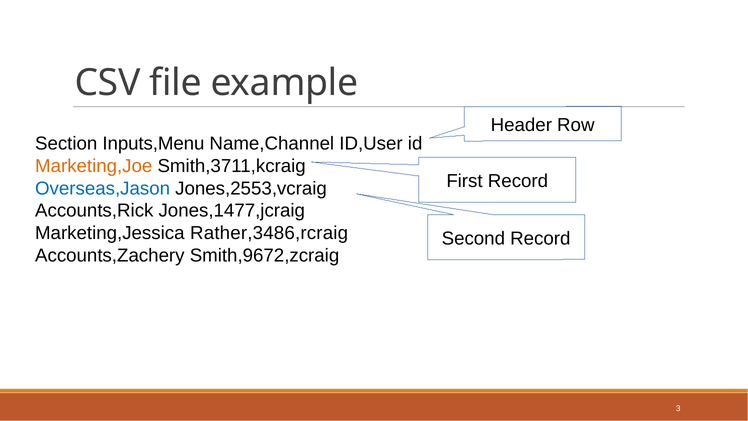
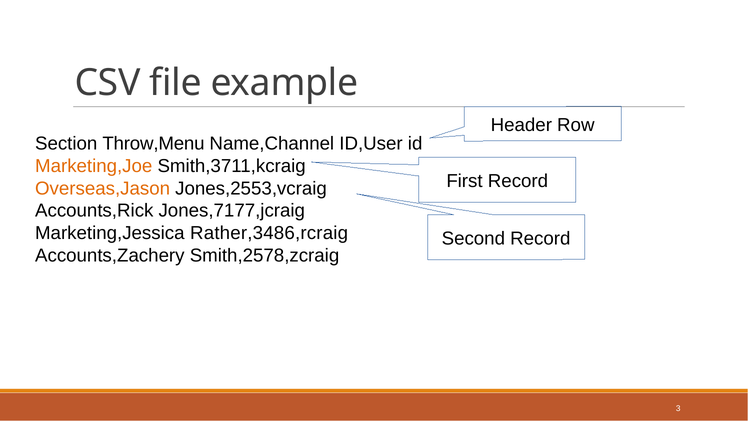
Inputs,Menu: Inputs,Menu -> Throw,Menu
Overseas,Jason colour: blue -> orange
Jones,1477,jcraig: Jones,1477,jcraig -> Jones,7177,jcraig
Smith,9672,zcraig: Smith,9672,zcraig -> Smith,2578,zcraig
